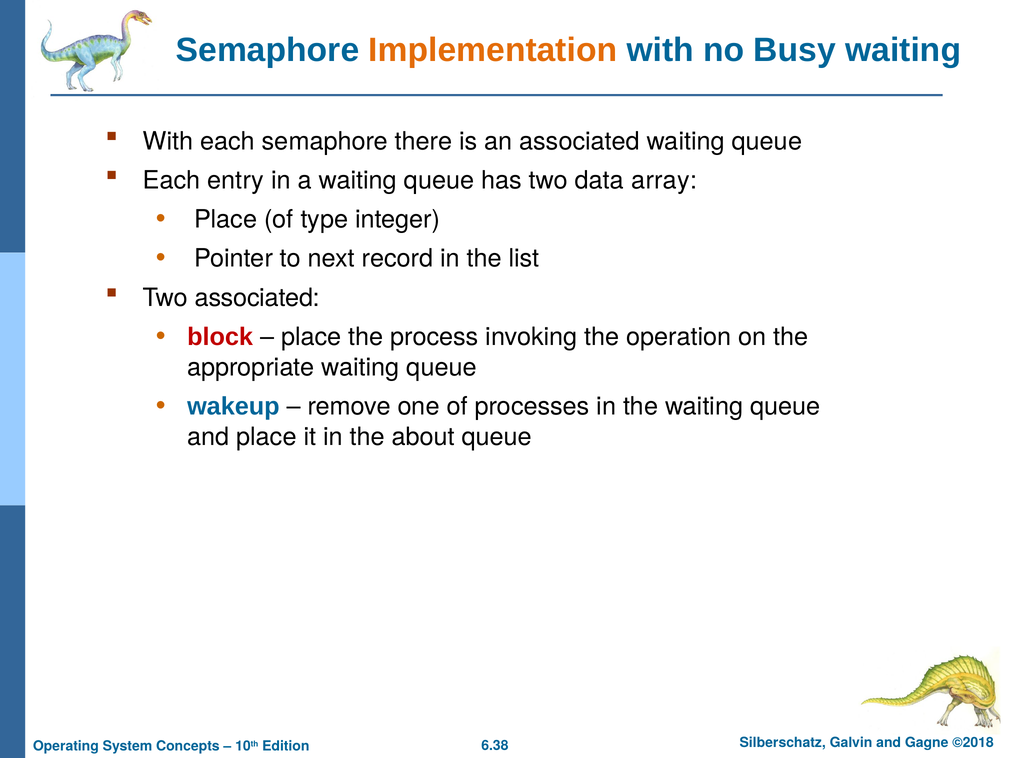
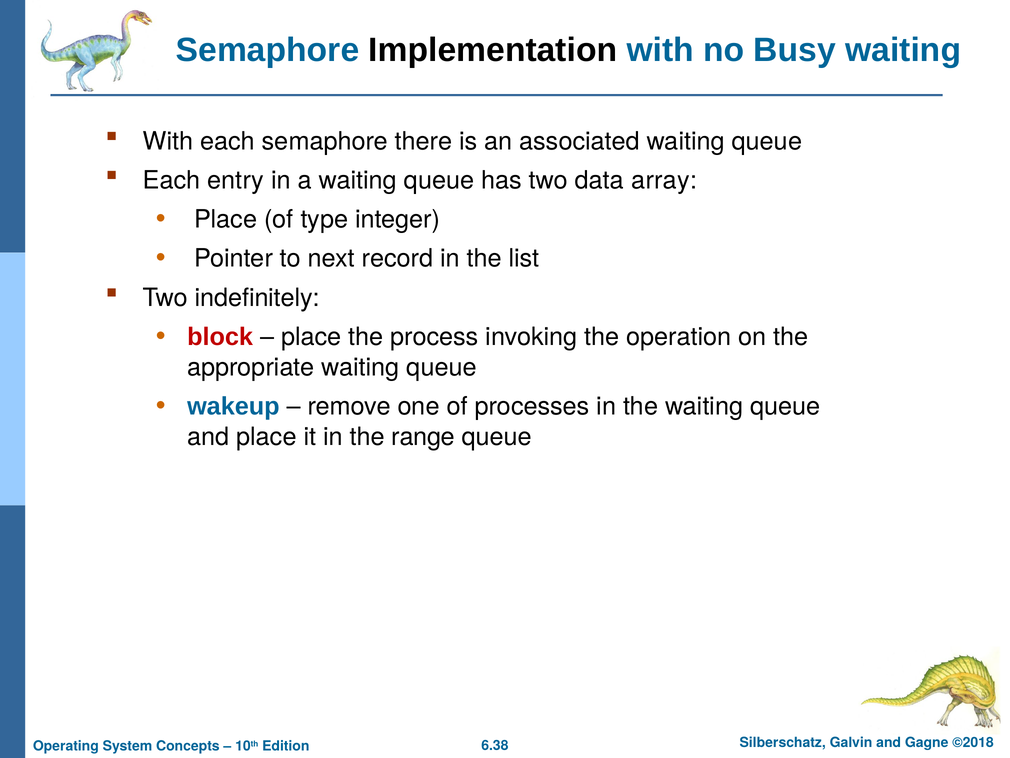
Implementation colour: orange -> black
Two associated: associated -> indefinitely
about: about -> range
